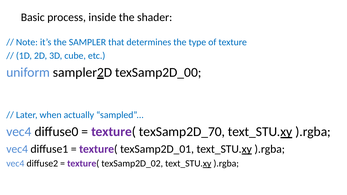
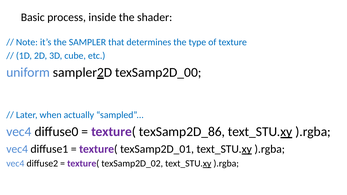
texSamp2D_70: texSamp2D_70 -> texSamp2D_86
